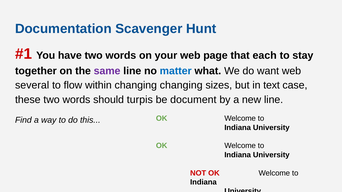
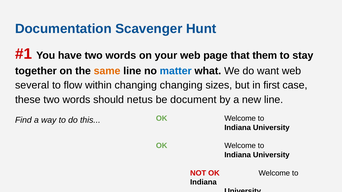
each: each -> them
same colour: purple -> orange
text: text -> first
turpis: turpis -> netus
